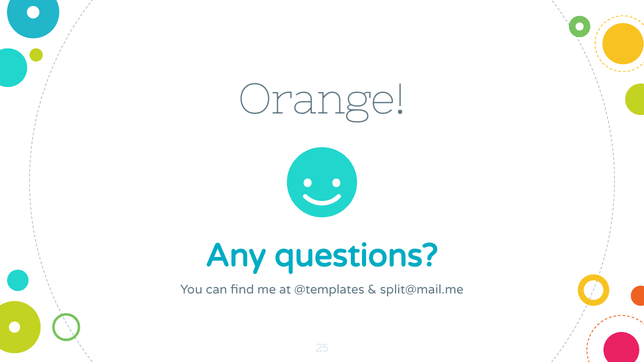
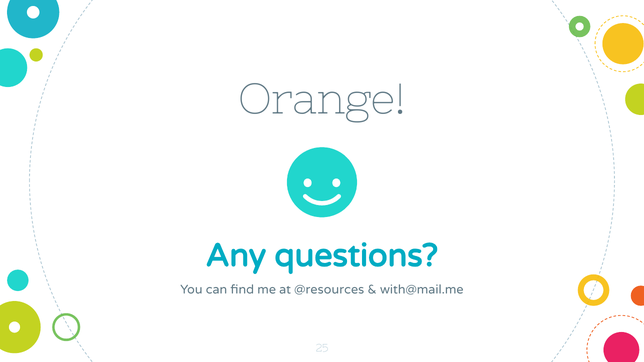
@templates: @templates -> @resources
split@mail.me: split@mail.me -> with@mail.me
